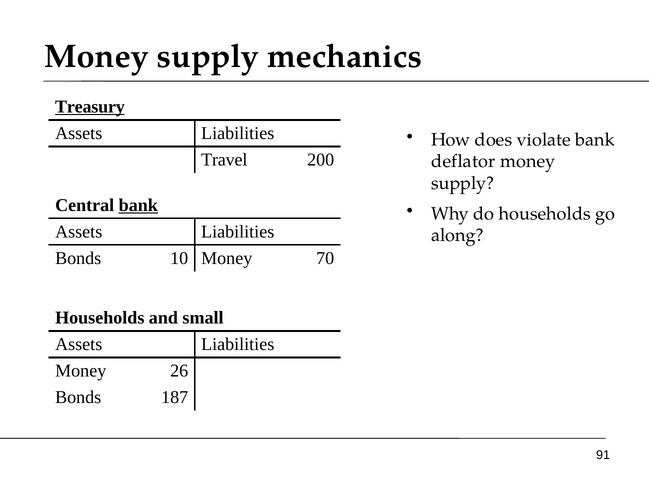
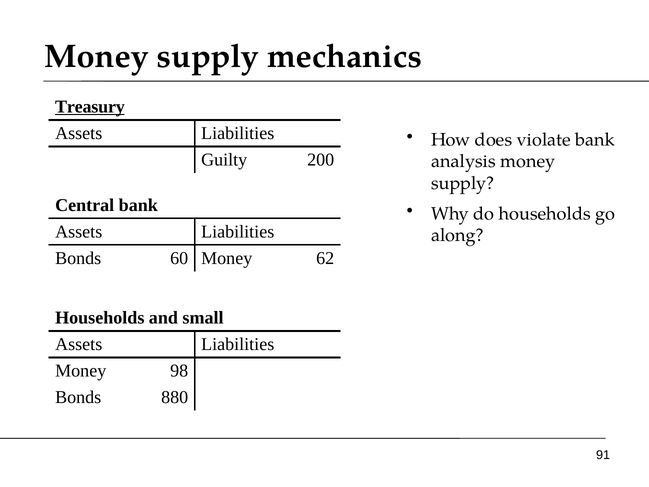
Travel: Travel -> Guilty
deflator: deflator -> analysis
bank at (138, 205) underline: present -> none
10: 10 -> 60
70: 70 -> 62
26: 26 -> 98
187: 187 -> 880
